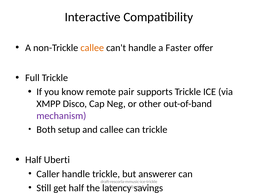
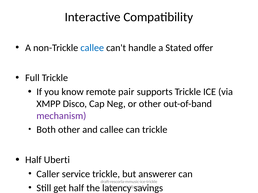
callee at (92, 48) colour: orange -> blue
Faster: Faster -> Stated
Both setup: setup -> other
Caller handle: handle -> service
